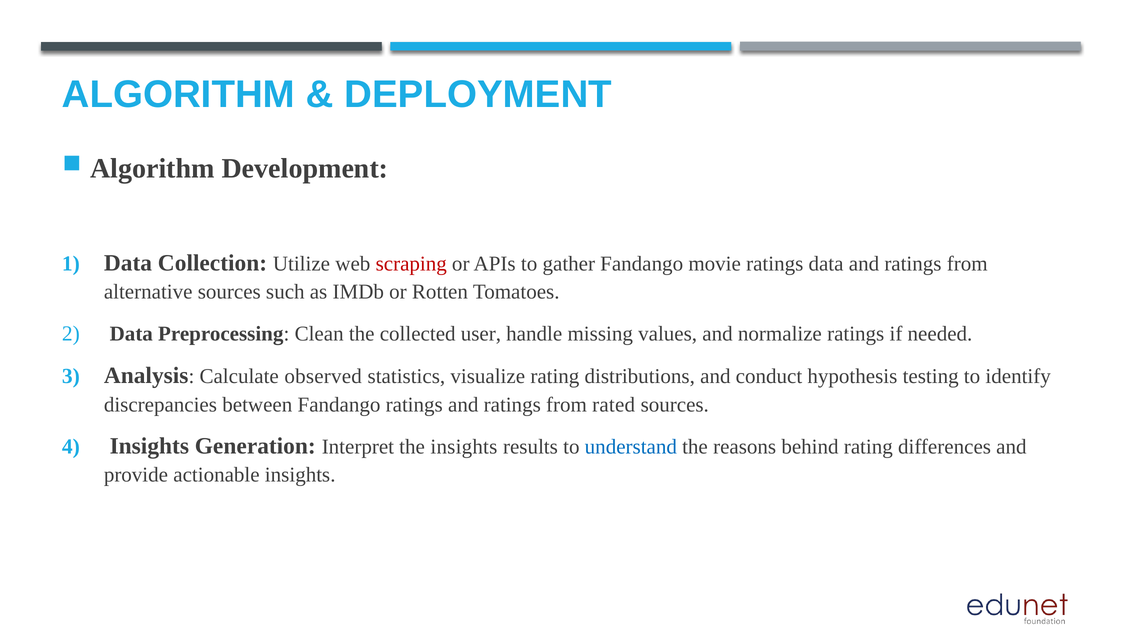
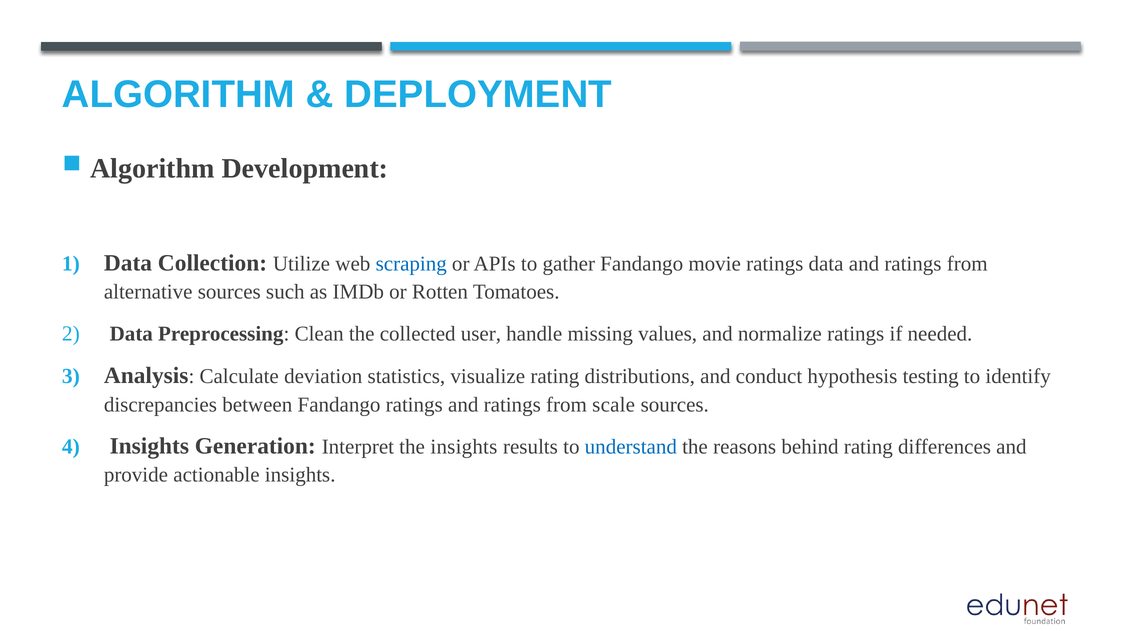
scraping colour: red -> blue
observed: observed -> deviation
rated: rated -> scale
